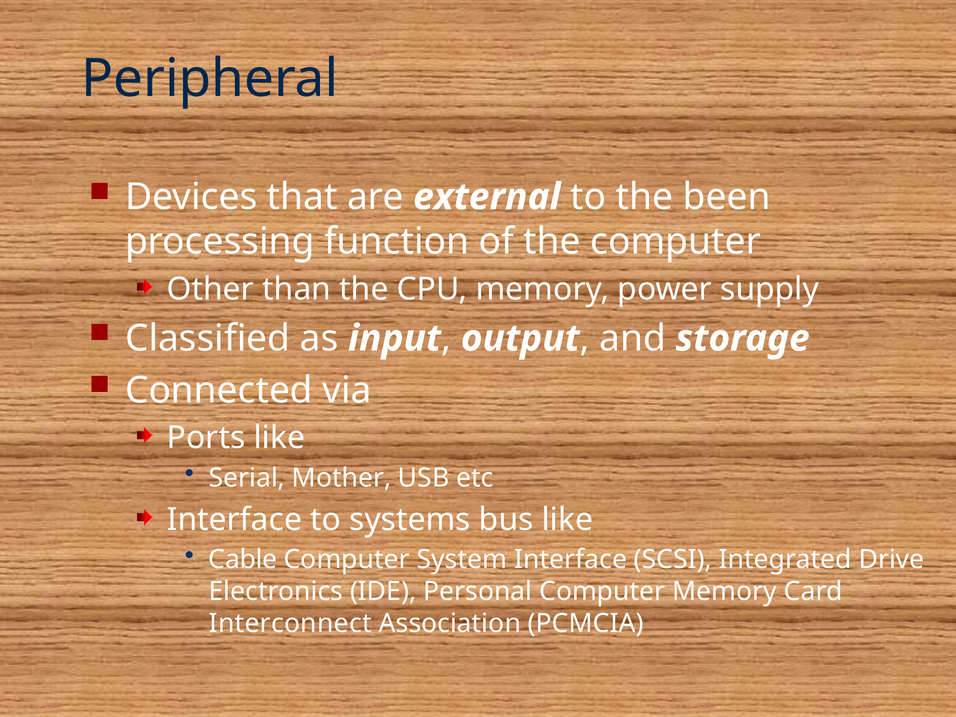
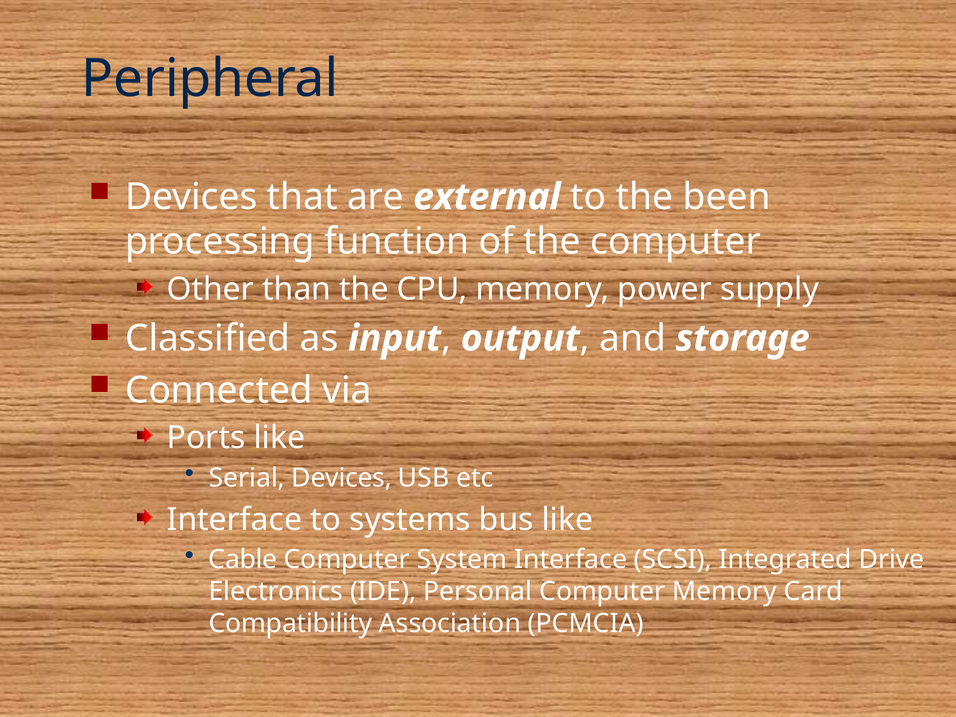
Serial Mother: Mother -> Devices
Interconnect: Interconnect -> Compatibility
